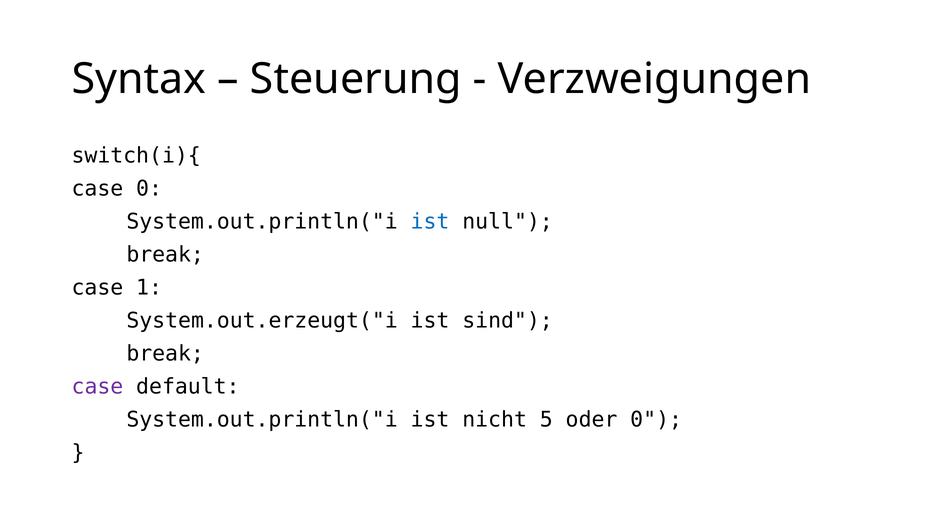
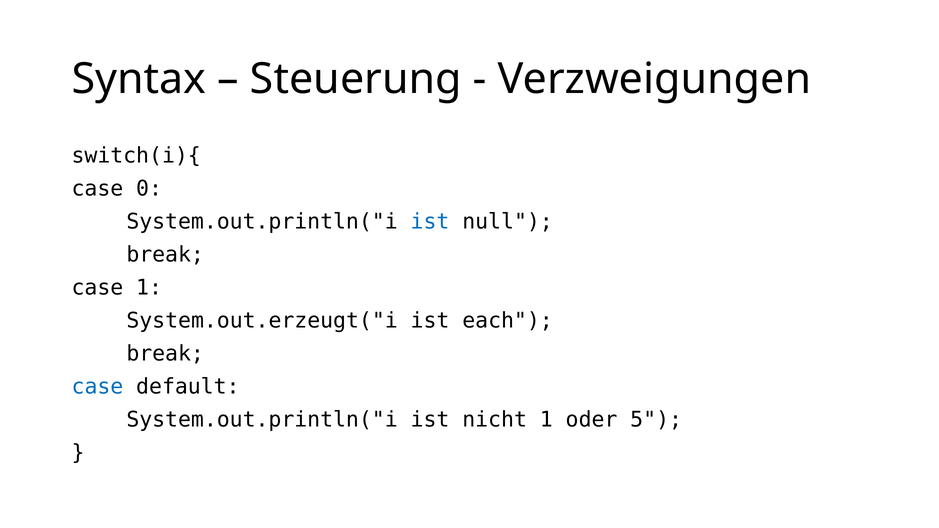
sind: sind -> each
case at (97, 387) colour: purple -> blue
nicht 5: 5 -> 1
oder 0: 0 -> 5
